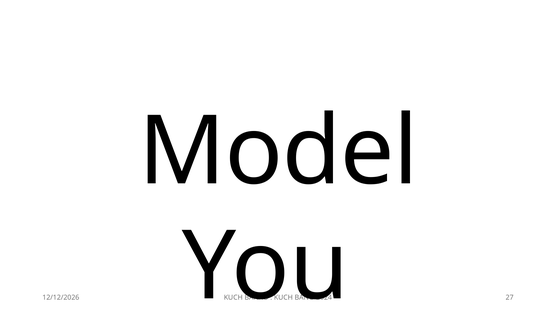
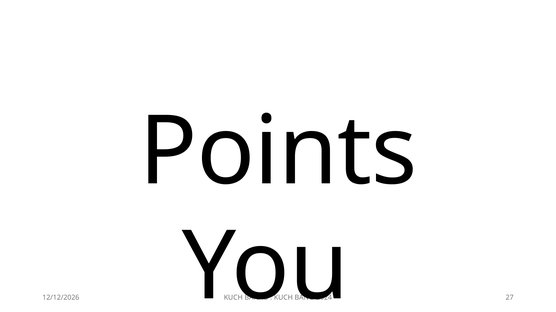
Model: Model -> Points
